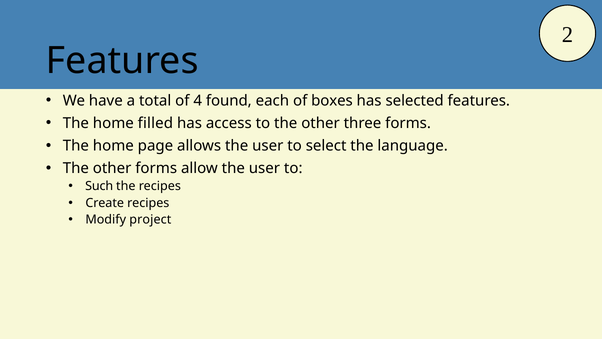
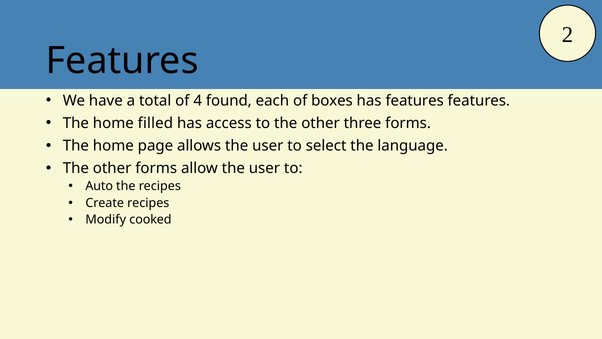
has selected: selected -> features
Such: Such -> Auto
project: project -> cooked
